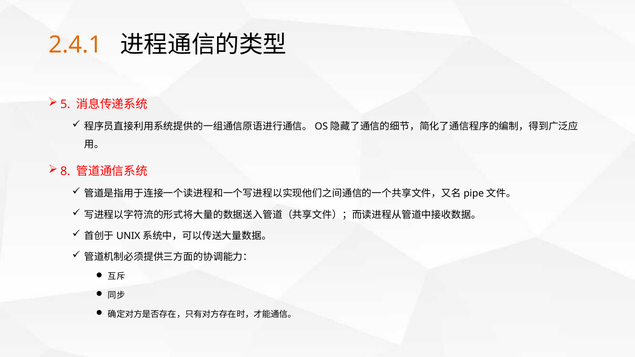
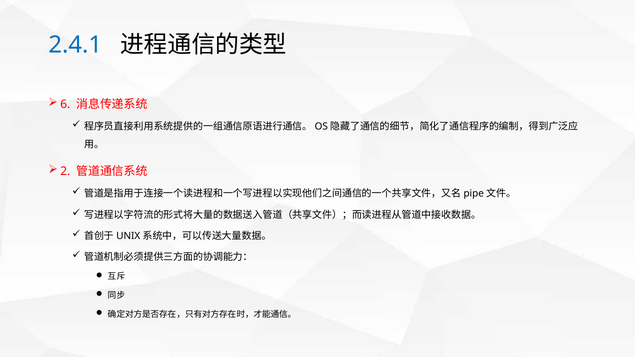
2.4.1 colour: orange -> blue
5: 5 -> 6
8: 8 -> 2
